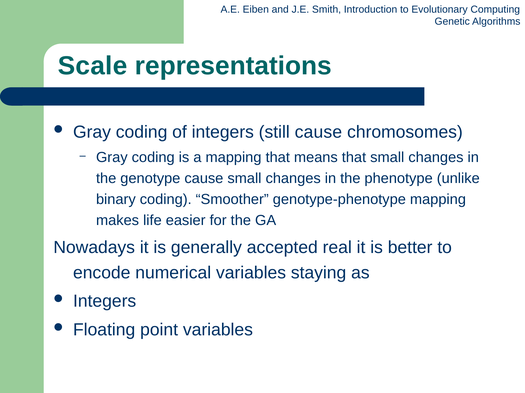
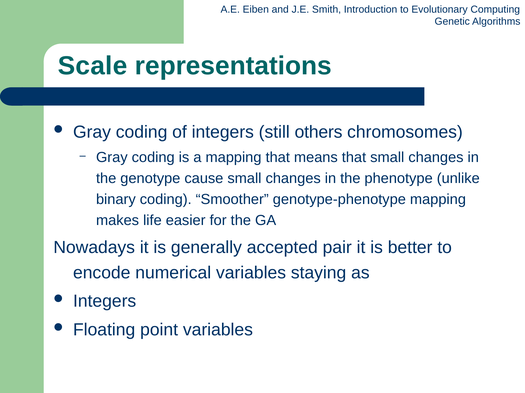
still cause: cause -> others
real: real -> pair
